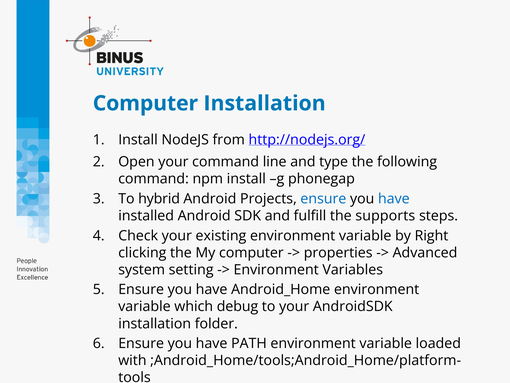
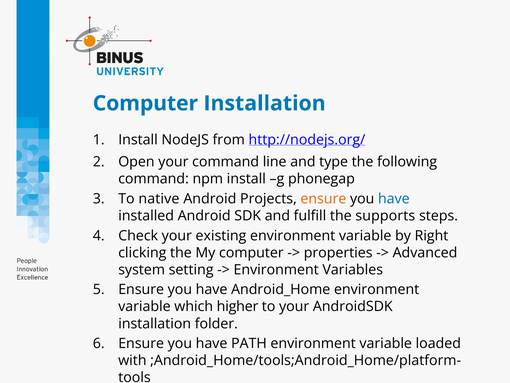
hybrid: hybrid -> native
ensure at (323, 199) colour: blue -> orange
debug: debug -> higher
